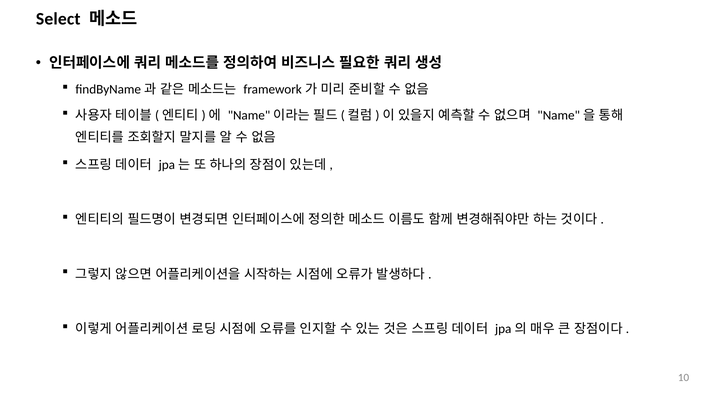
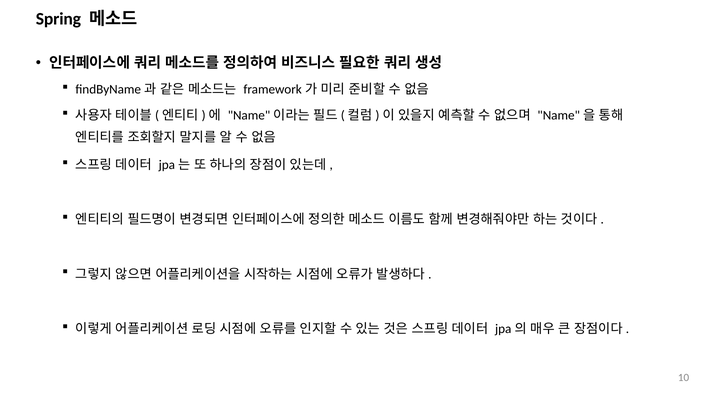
Select: Select -> Spring
